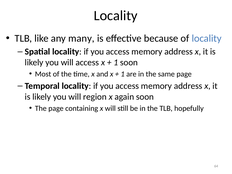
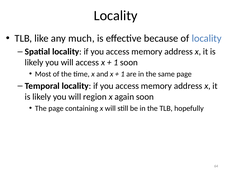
many: many -> much
